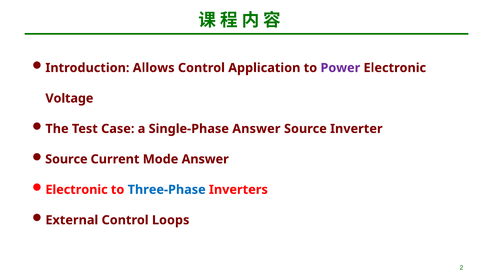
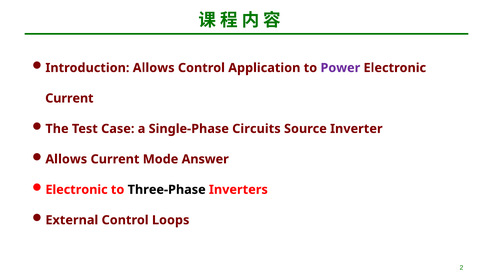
Voltage at (69, 98): Voltage -> Current
Single-Phase Answer: Answer -> Circuits
Source at (66, 159): Source -> Allows
Three-Phase colour: blue -> black
